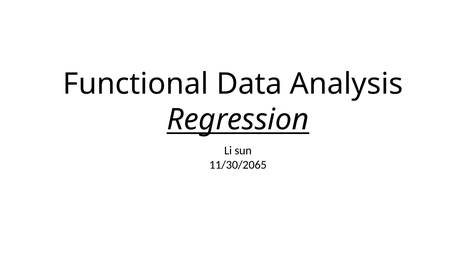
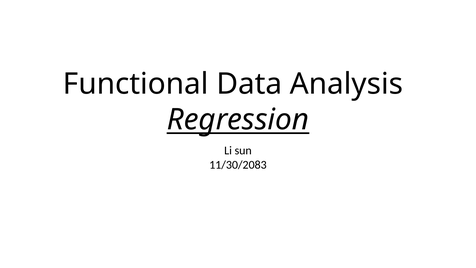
11/30/2065: 11/30/2065 -> 11/30/2083
